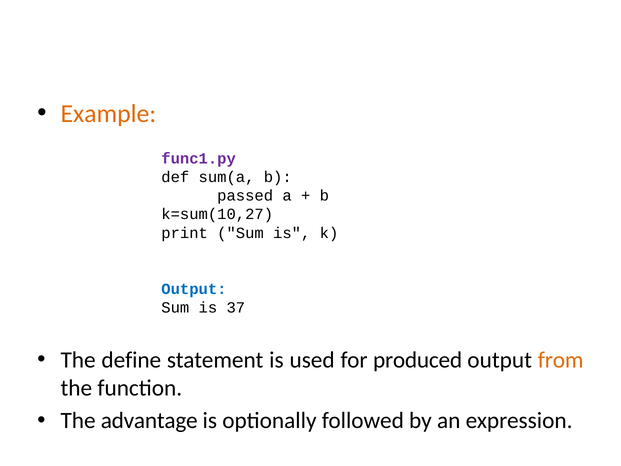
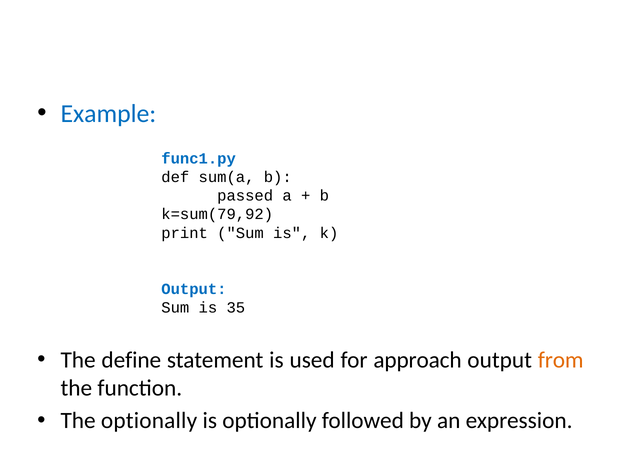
Example colour: orange -> blue
func1.py colour: purple -> blue
k=sum(10,27: k=sum(10,27 -> k=sum(79,92
37: 37 -> 35
produced: produced -> approach
The advantage: advantage -> optionally
